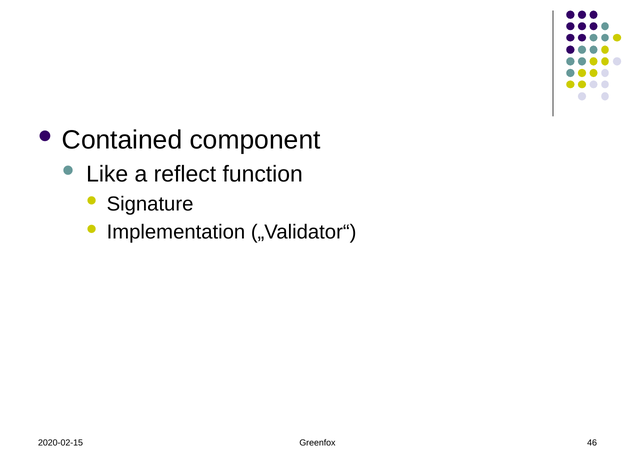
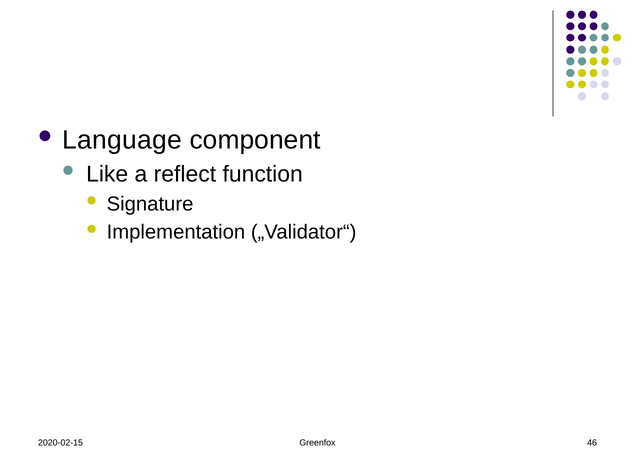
Contained: Contained -> Language
